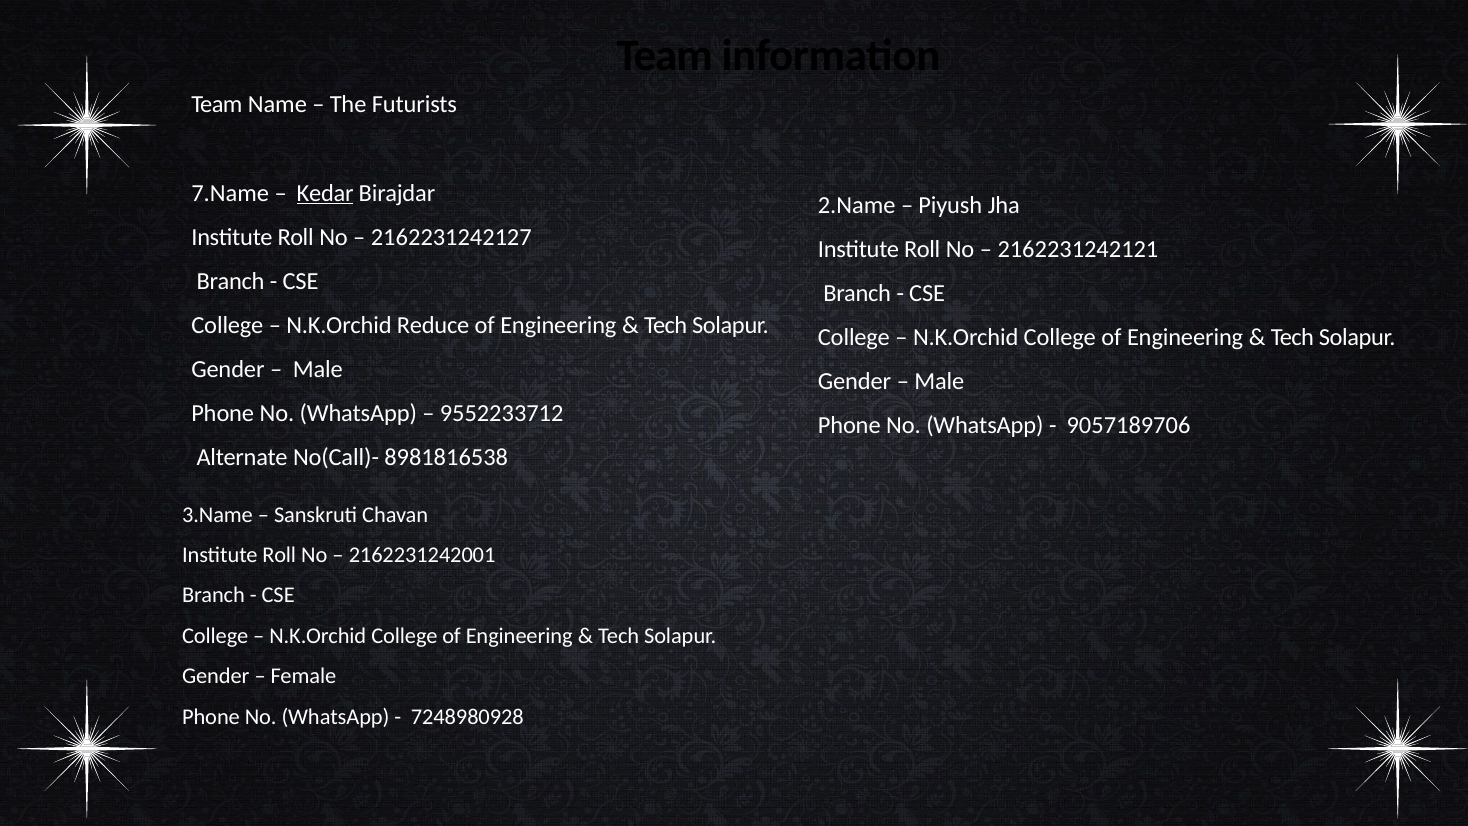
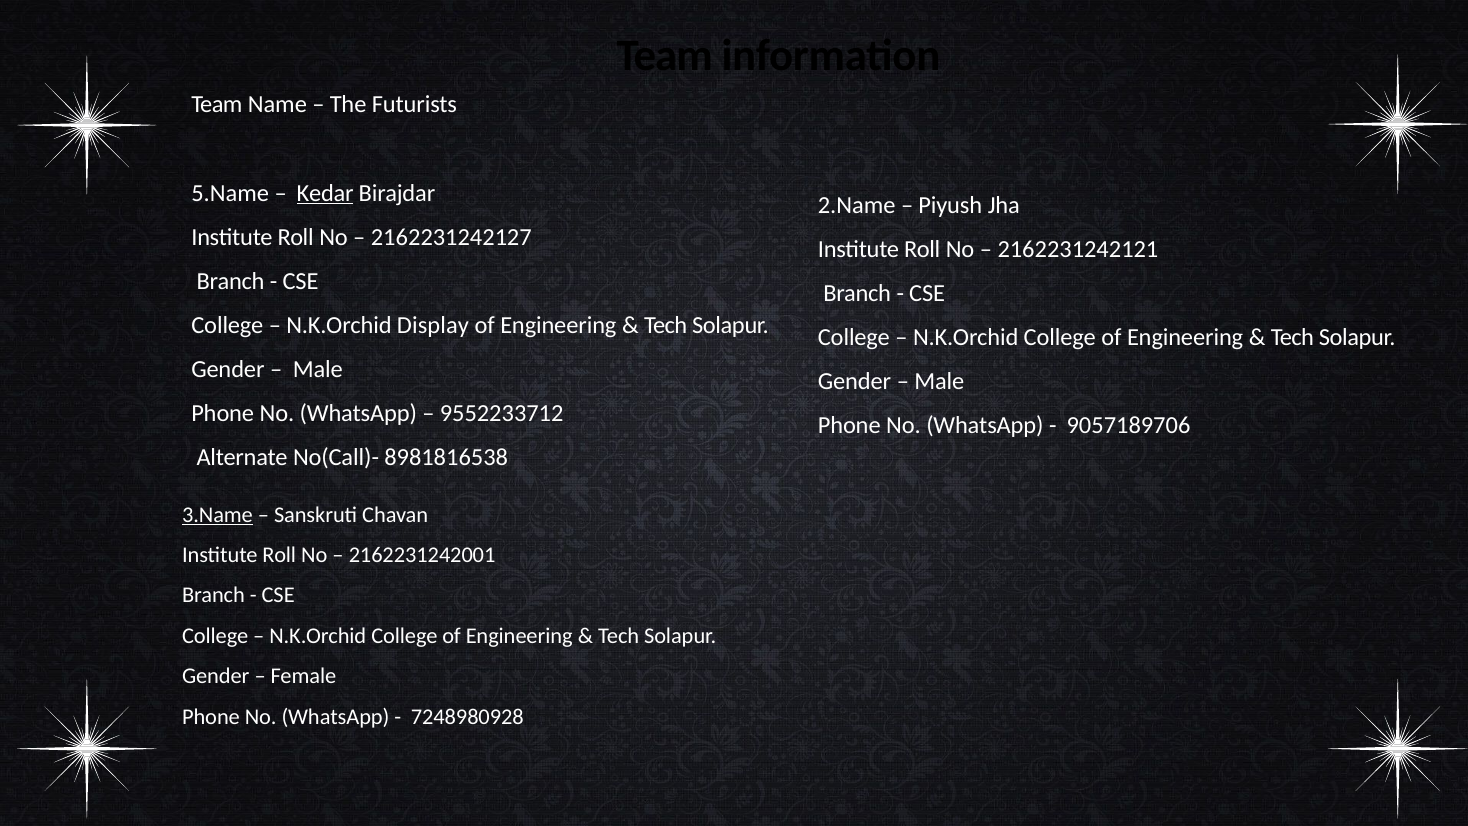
7.Name: 7.Name -> 5.Name
Reduce: Reduce -> Display
3.Name underline: none -> present
